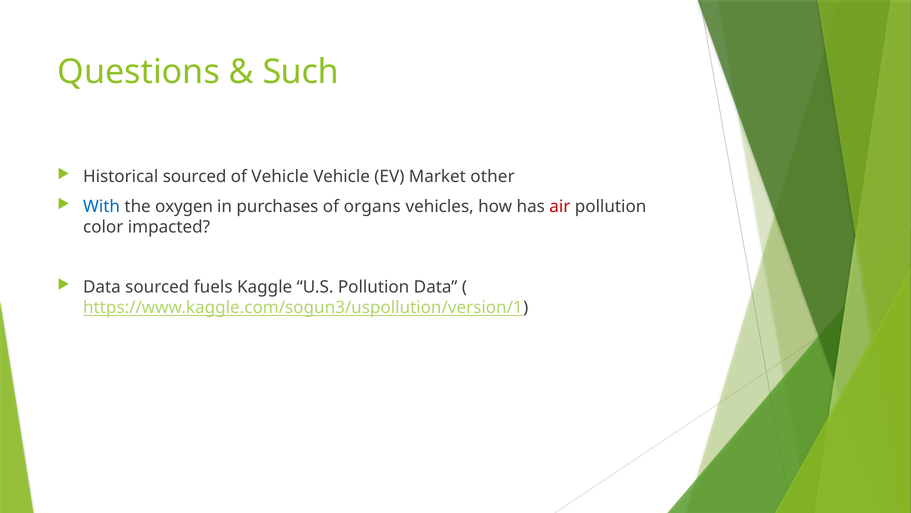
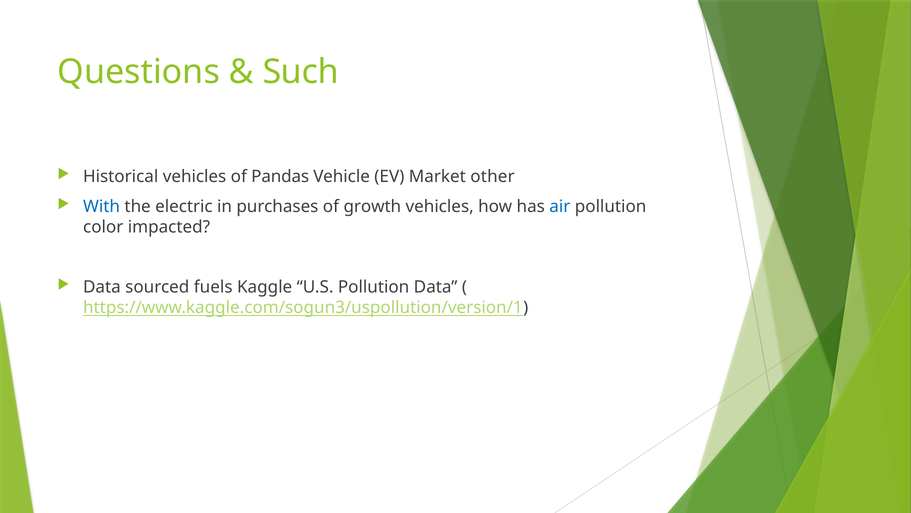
Historical sourced: sourced -> vehicles
of Vehicle: Vehicle -> Pandas
oxygen: oxygen -> electric
organs: organs -> growth
air colour: red -> blue
